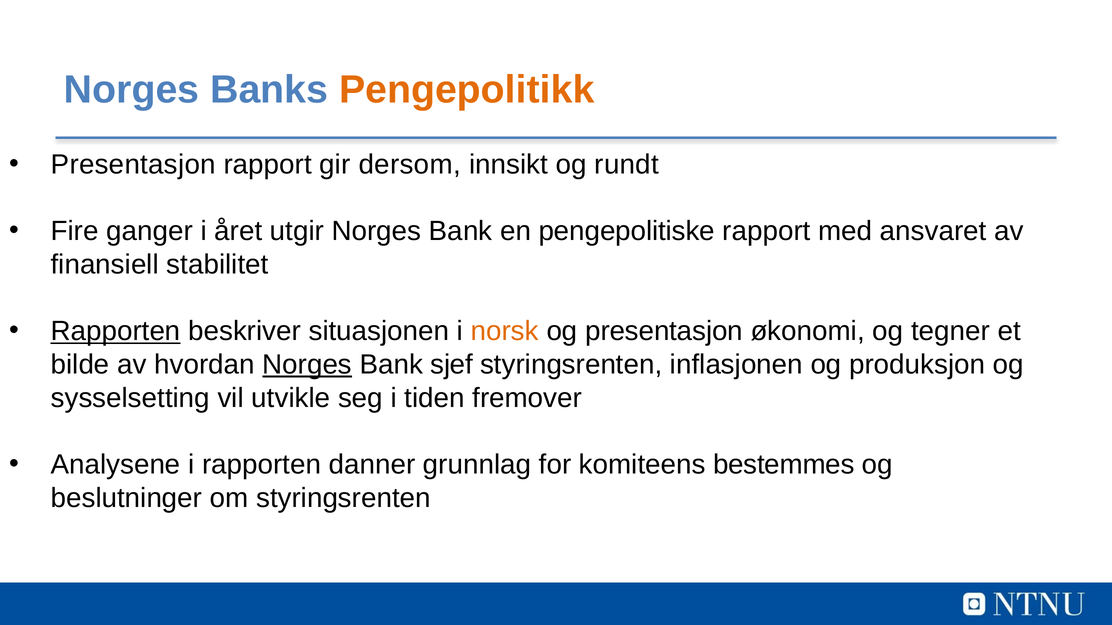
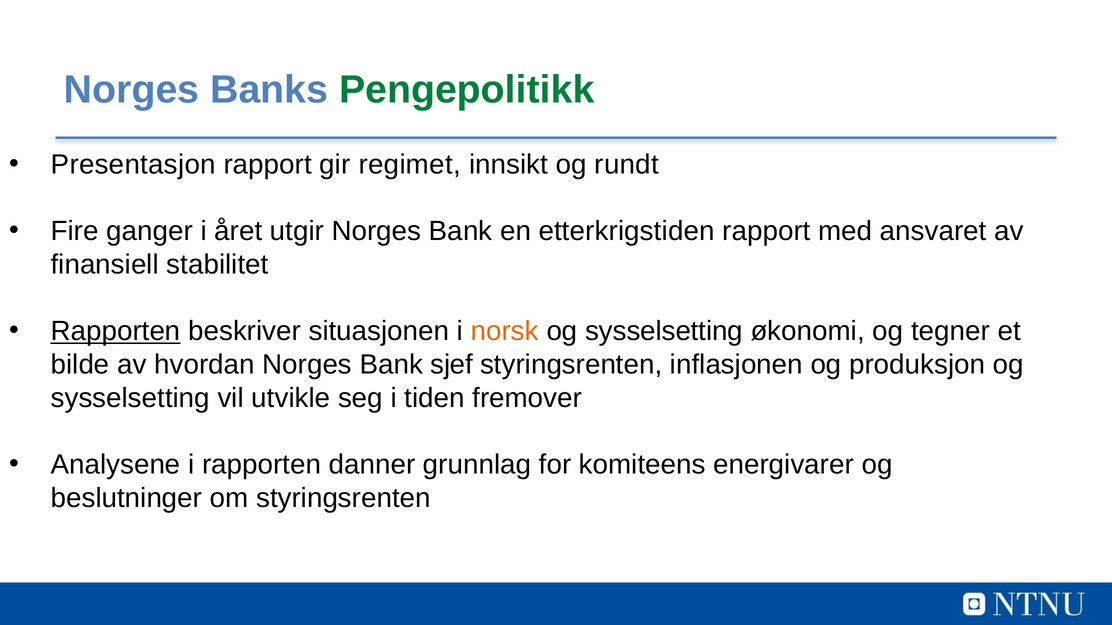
Pengepolitikk colour: orange -> green
dersom: dersom -> regimet
pengepolitiske: pengepolitiske -> etterkrigstiden
presentasjon at (664, 331): presentasjon -> sysselsetting
Norges at (307, 365) underline: present -> none
bestemmes: bestemmes -> energivarer
